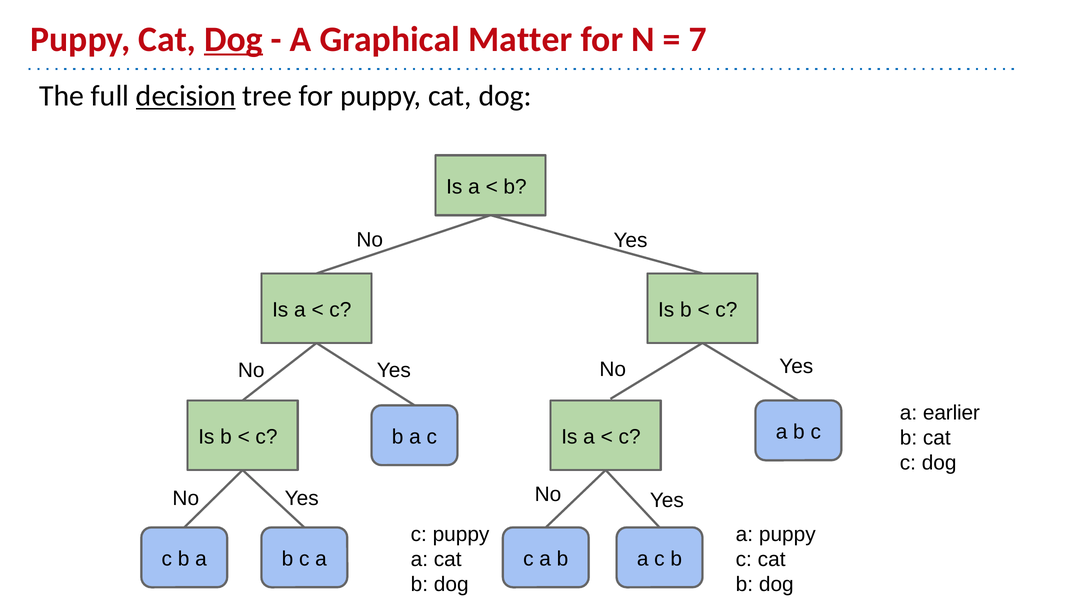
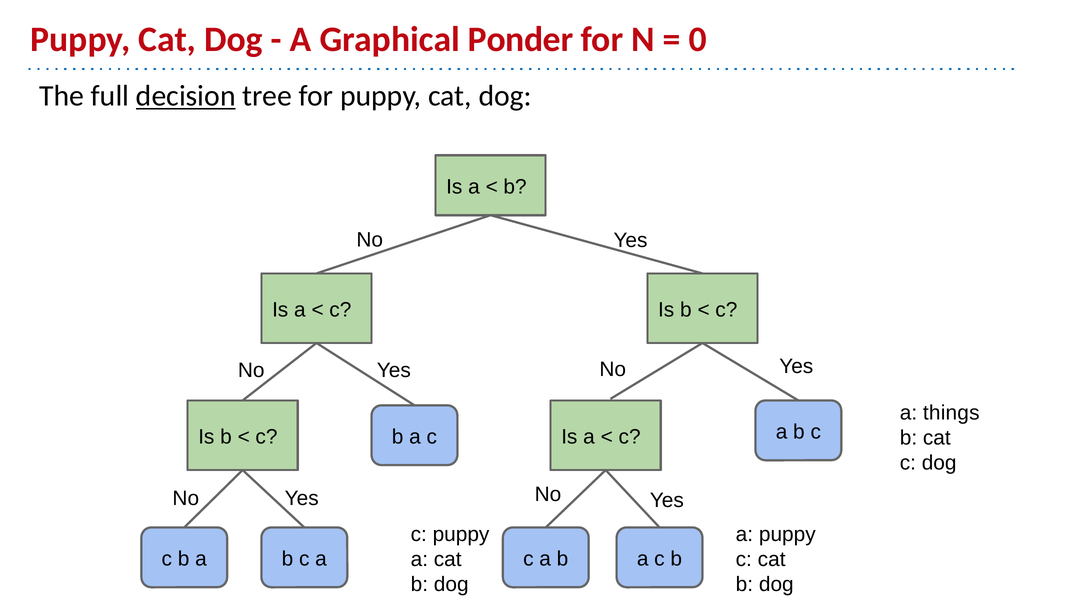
Dog at (234, 39) underline: present -> none
Matter: Matter -> Ponder
7: 7 -> 0
earlier: earlier -> things
